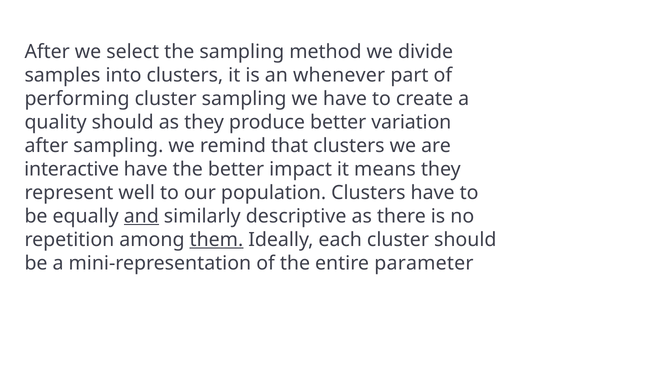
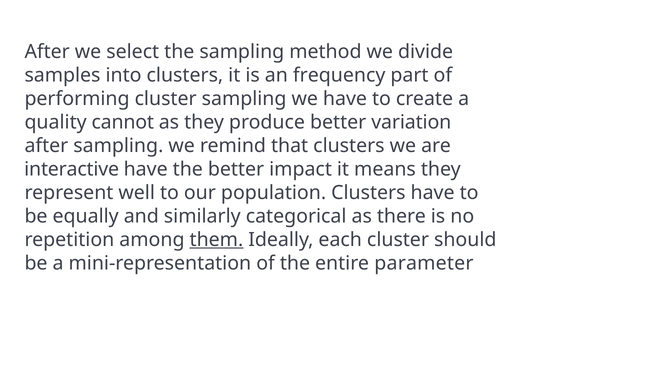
whenever: whenever -> frequency
quality should: should -> cannot
and underline: present -> none
descriptive: descriptive -> categorical
